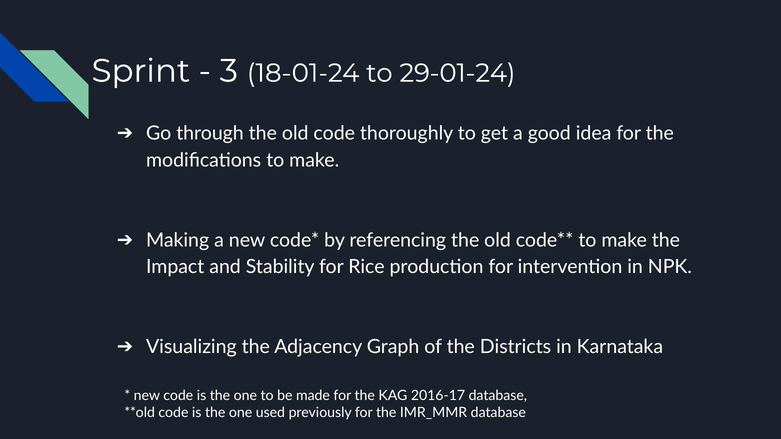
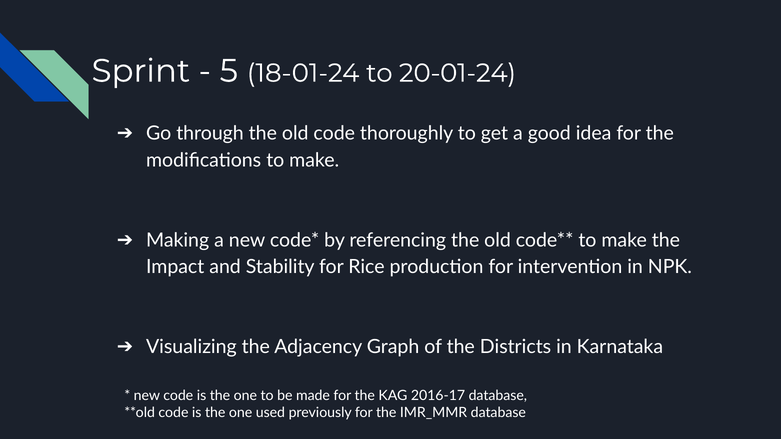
3: 3 -> 5
29-01-24: 29-01-24 -> 20-01-24
